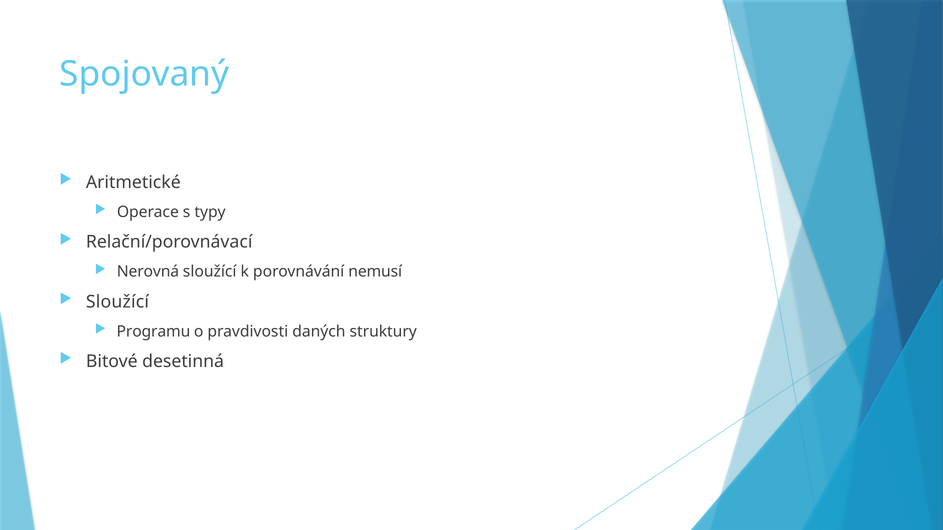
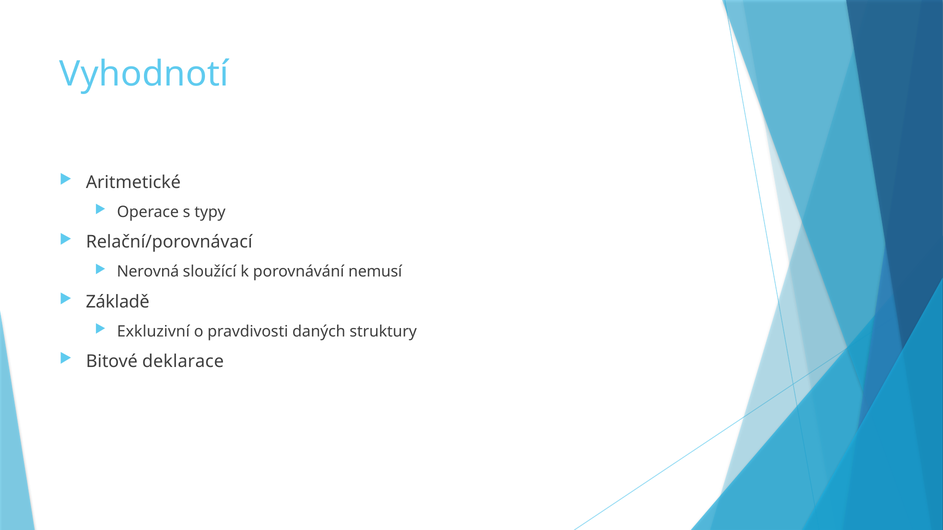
Spojovaný: Spojovaný -> Vyhodnotí
Sloužící at (117, 302): Sloužící -> Základě
Programu: Programu -> Exkluzivní
desetinná: desetinná -> deklarace
